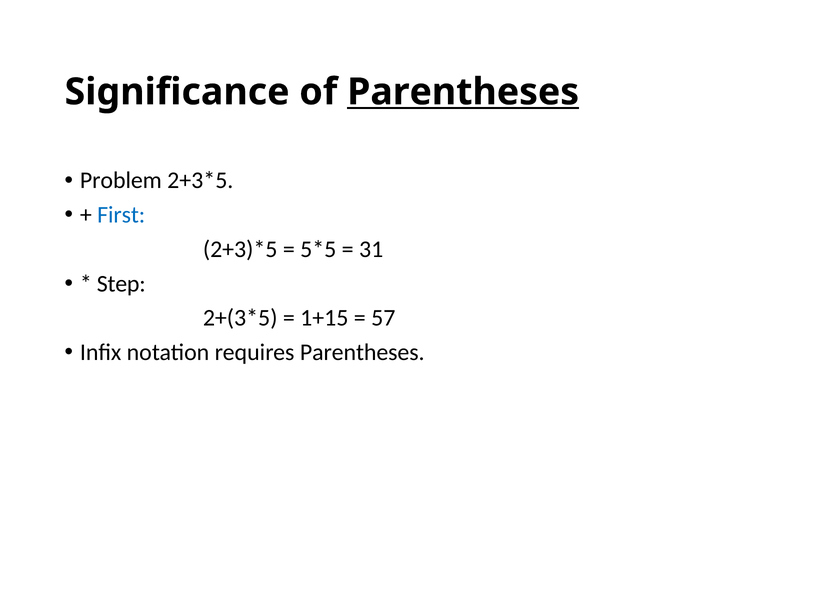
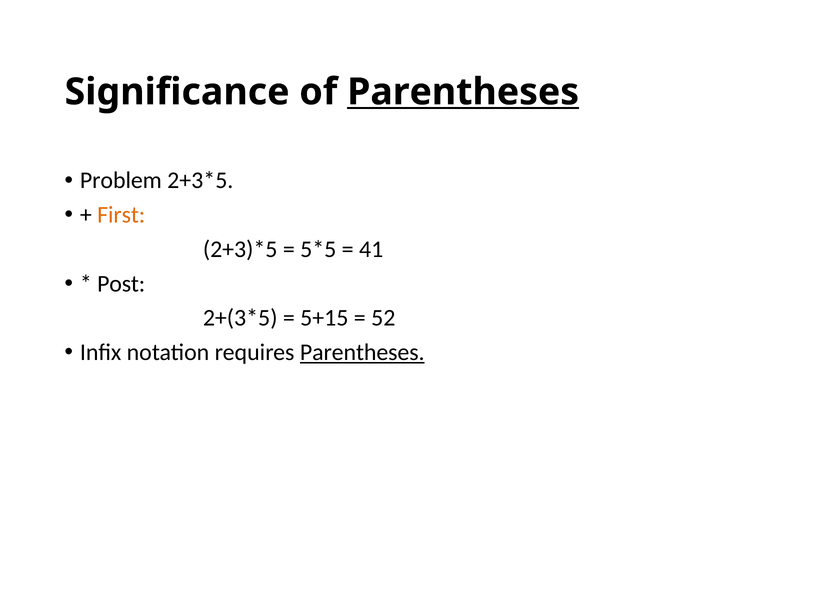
First colour: blue -> orange
31: 31 -> 41
Step: Step -> Post
1+15: 1+15 -> 5+15
57: 57 -> 52
Parentheses at (362, 352) underline: none -> present
